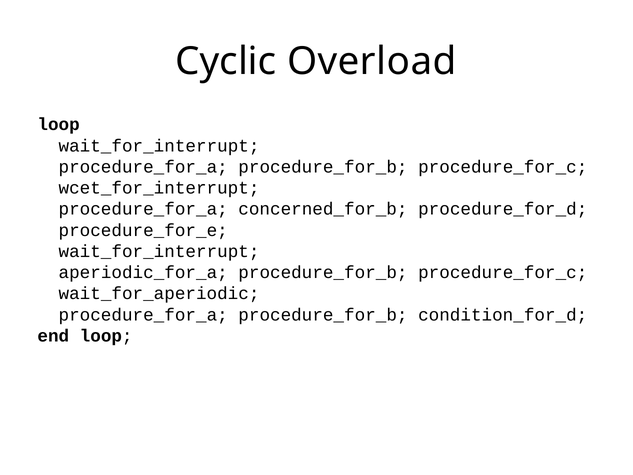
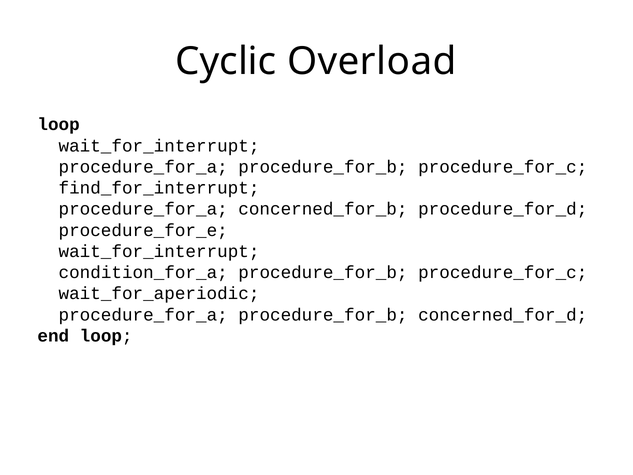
wcet_for_interrupt: wcet_for_interrupt -> find_for_interrupt
aperiodic_for_a: aperiodic_for_a -> condition_for_a
condition_for_d: condition_for_d -> concerned_for_d
